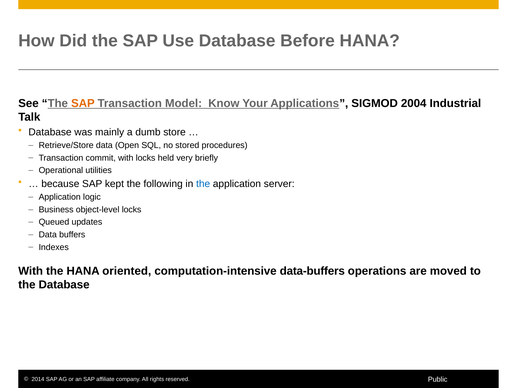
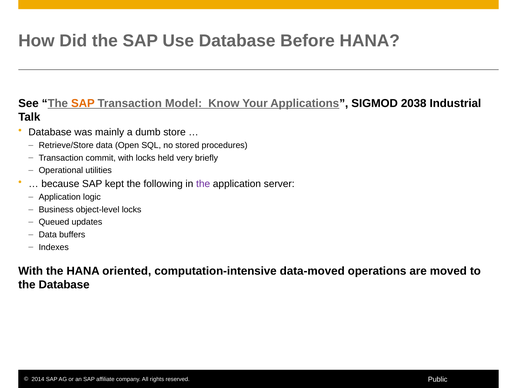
2004: 2004 -> 2038
the at (203, 184) colour: blue -> purple
data-buffers: data-buffers -> data-moved
